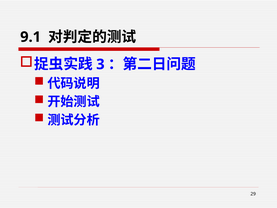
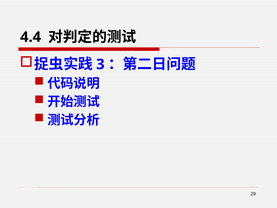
9.1: 9.1 -> 4.4
